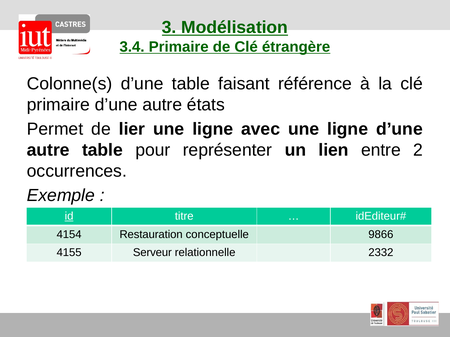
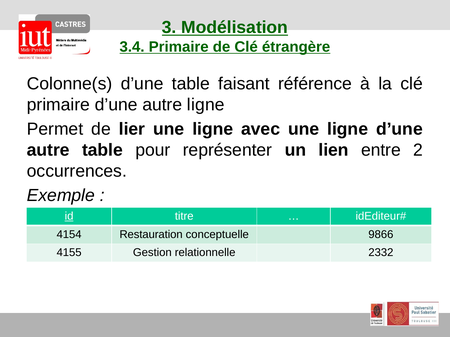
autre états: états -> ligne
Serveur: Serveur -> Gestion
